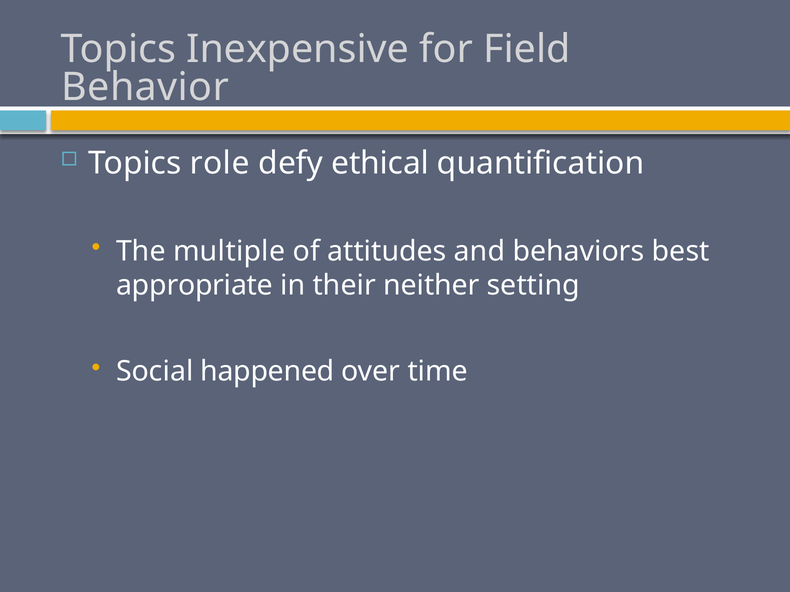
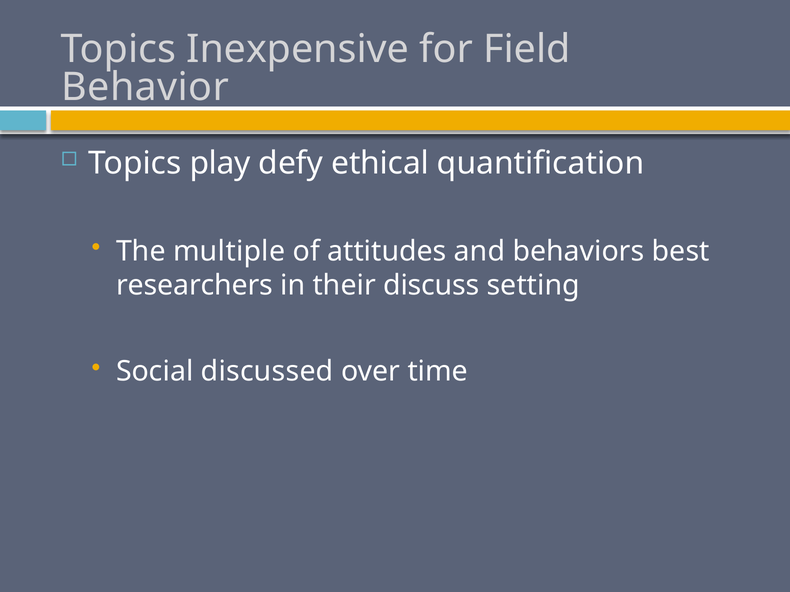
role: role -> play
appropriate: appropriate -> researchers
neither: neither -> discuss
happened: happened -> discussed
